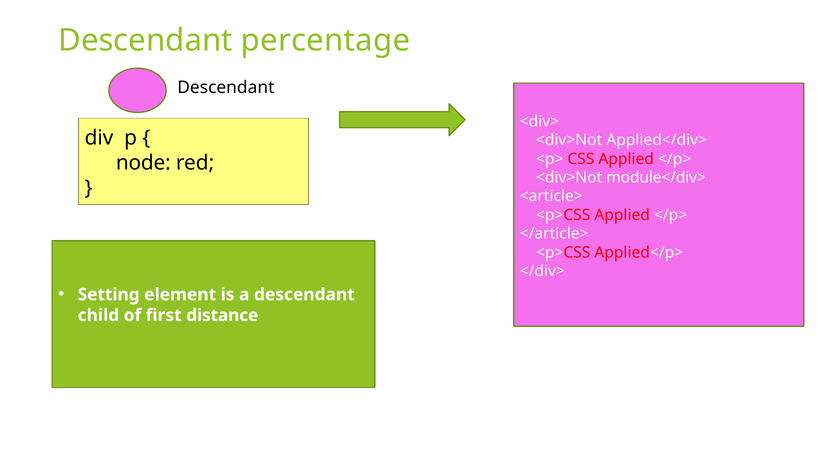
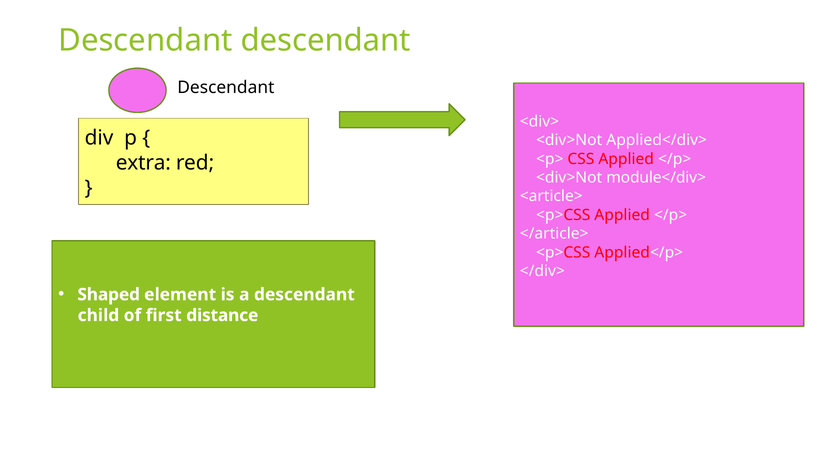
Descendant percentage: percentage -> descendant
node: node -> extra
Setting: Setting -> Shaped
